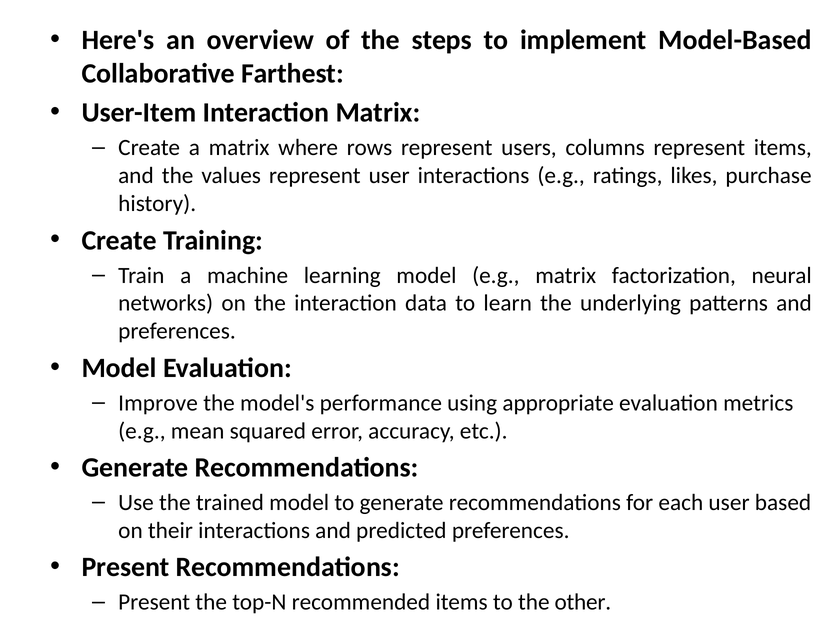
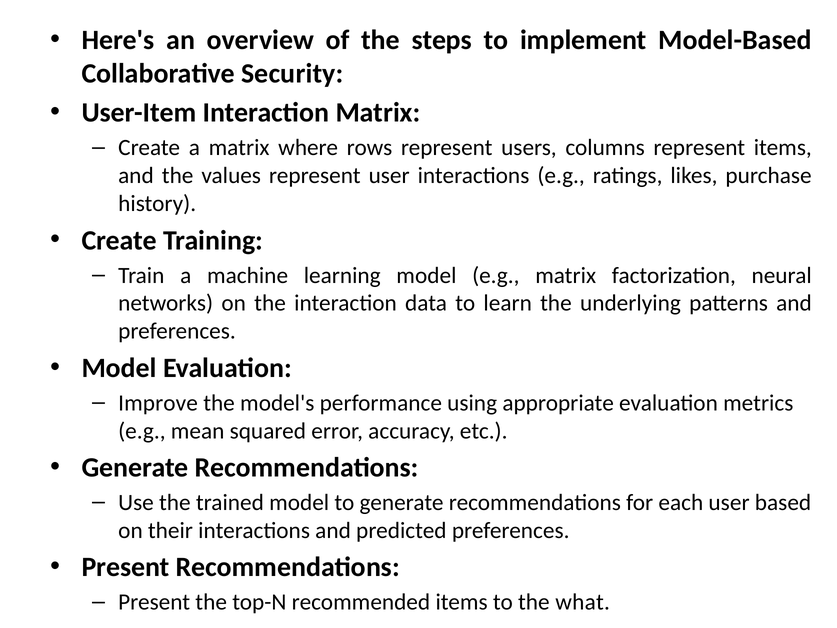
Farthest: Farthest -> Security
other: other -> what
